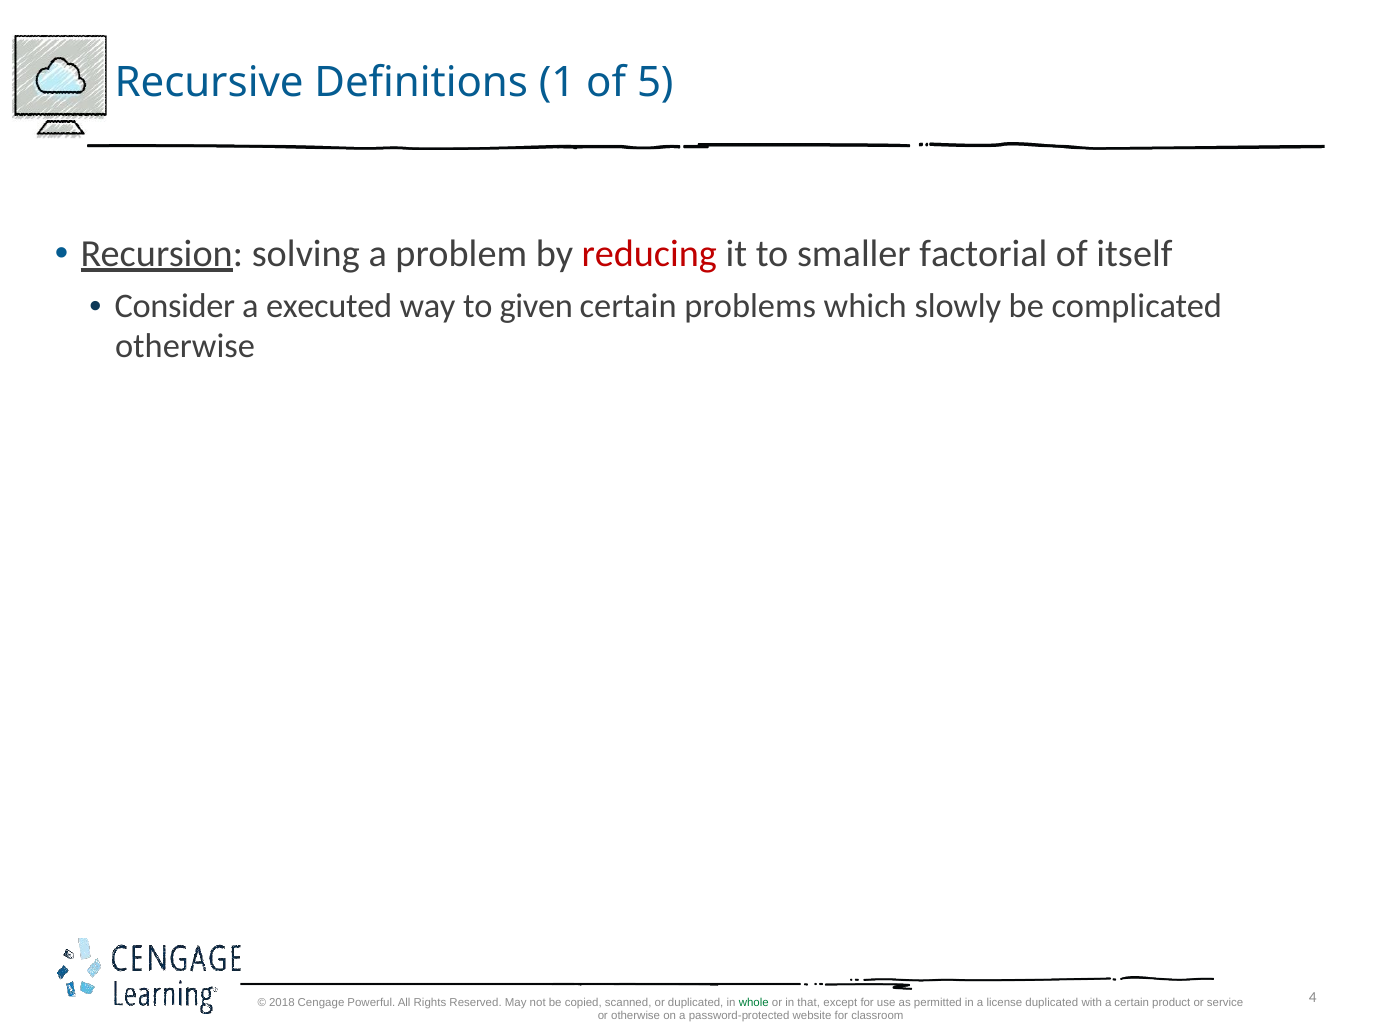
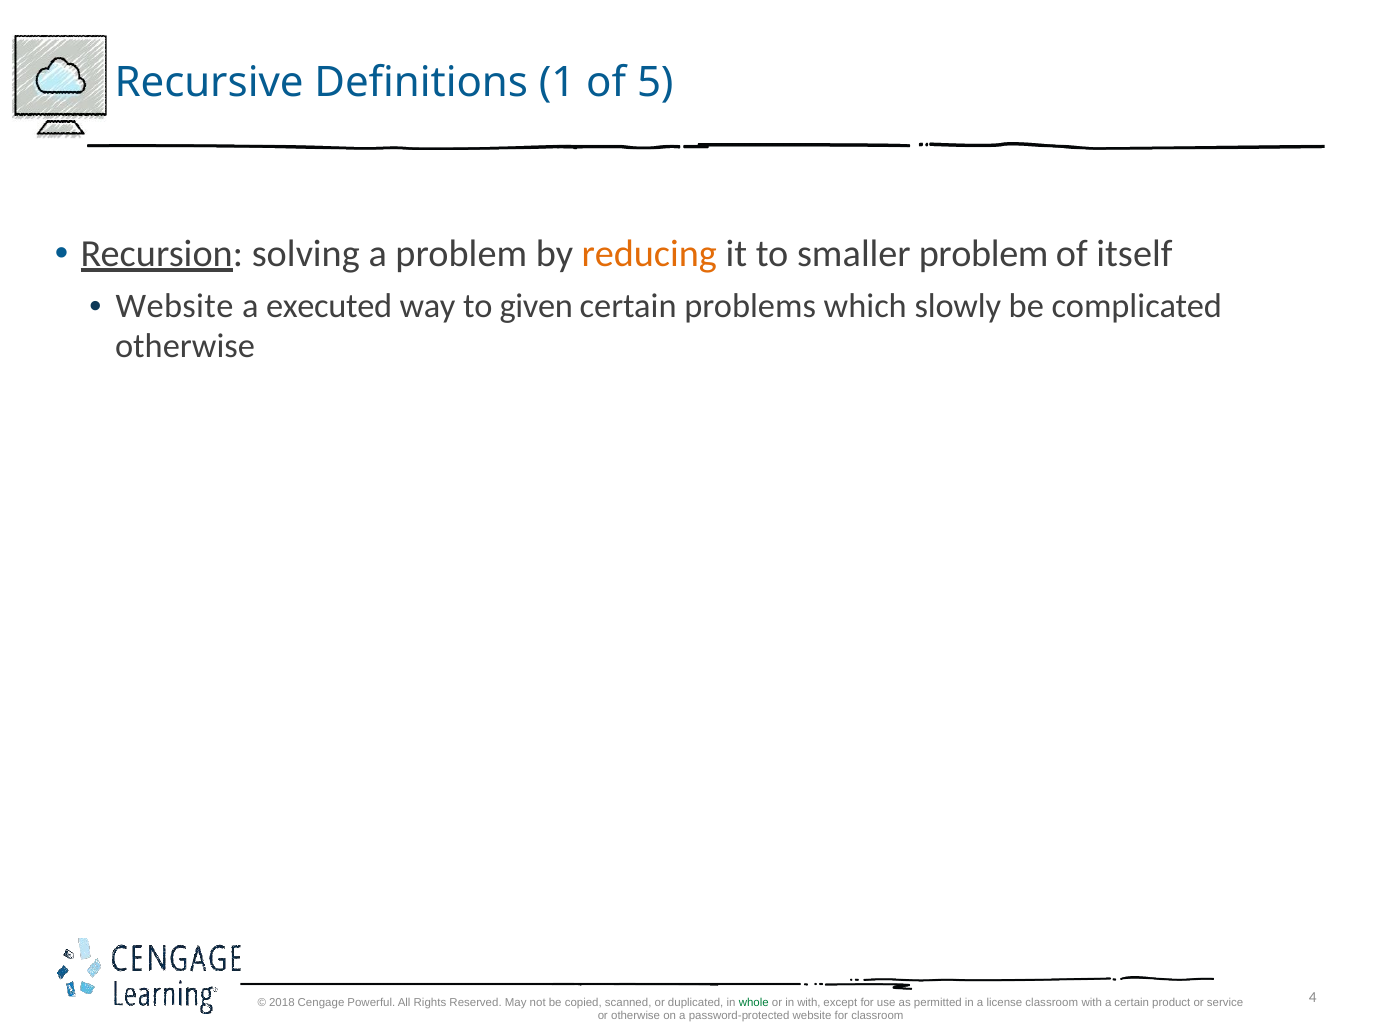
reducing colour: red -> orange
smaller factorial: factorial -> problem
Consider at (175, 307): Consider -> Website
in that: that -> with
license duplicated: duplicated -> classroom
